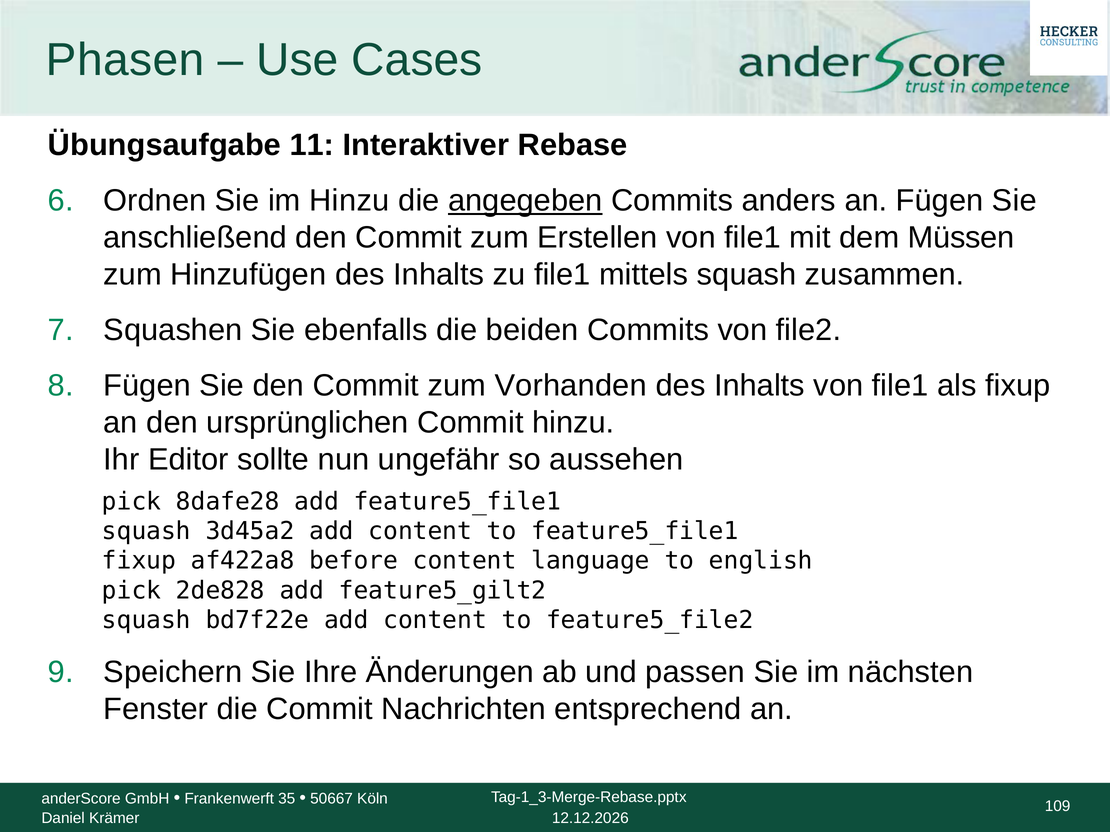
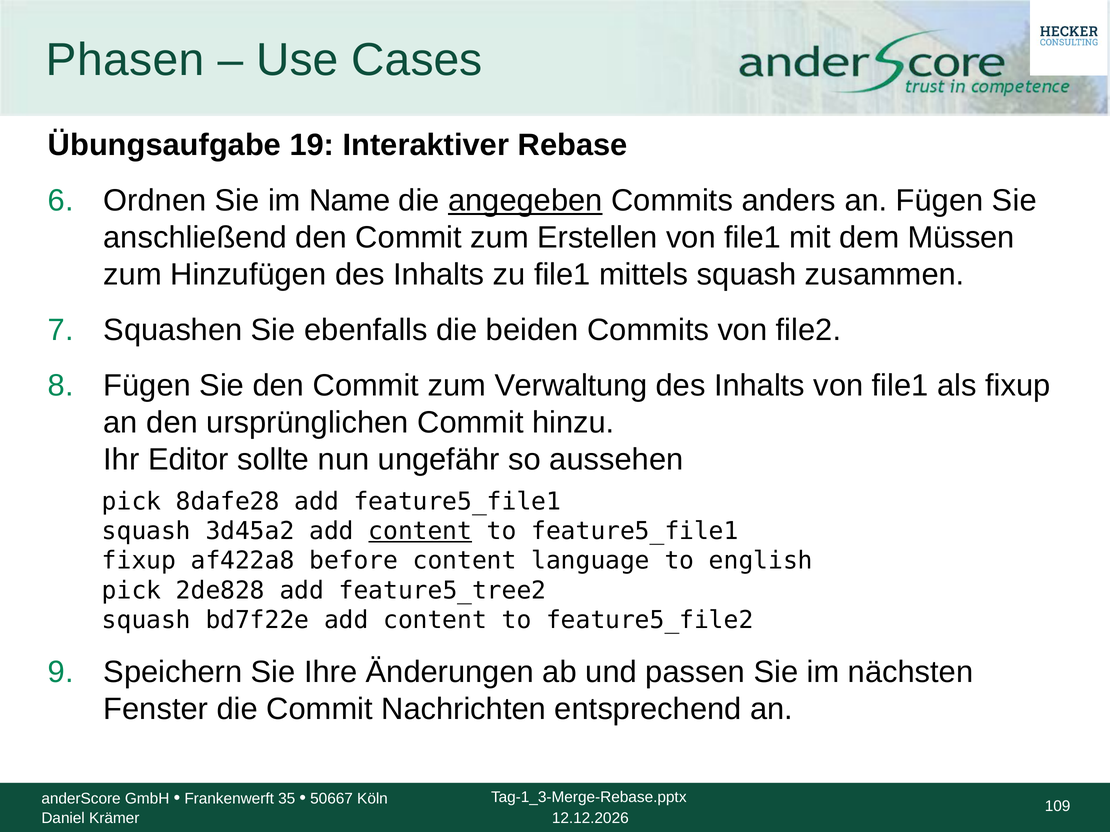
11: 11 -> 19
im Hinzu: Hinzu -> Name
Vorhanden: Vorhanden -> Verwaltung
content at (420, 532) underline: none -> present
feature5_gilt2: feature5_gilt2 -> feature5_tree2
